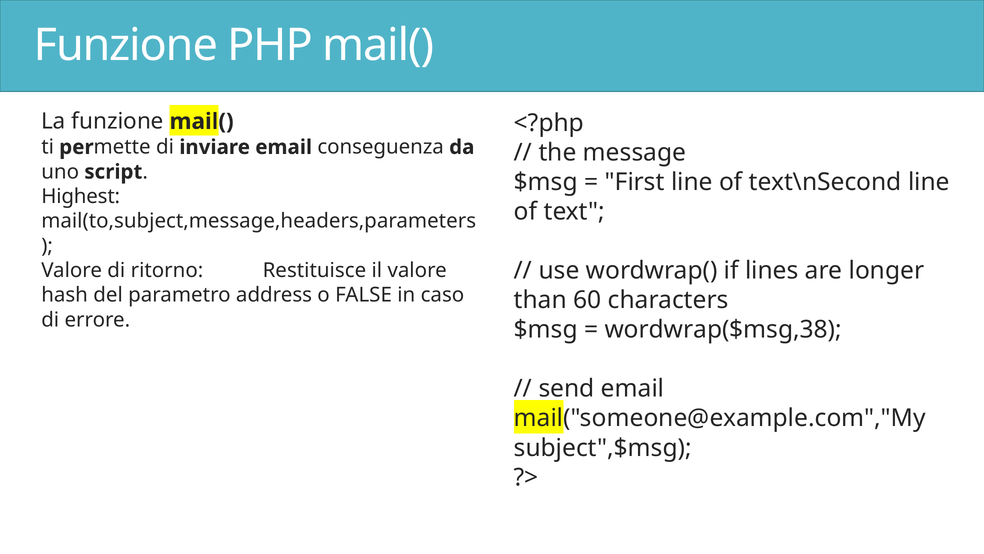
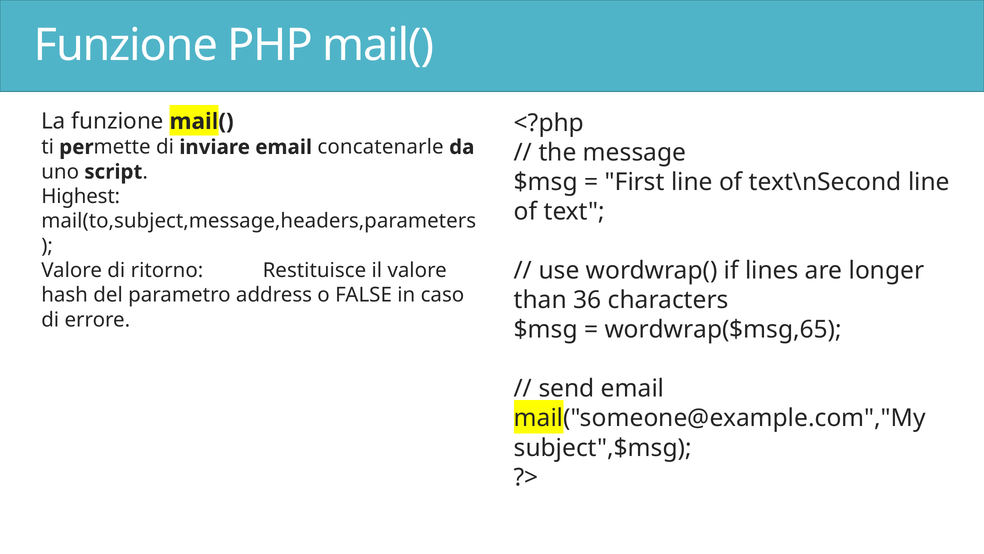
conseguenza: conseguenza -> concatenarle
60: 60 -> 36
wordwrap($msg,38: wordwrap($msg,38 -> wordwrap($msg,65
